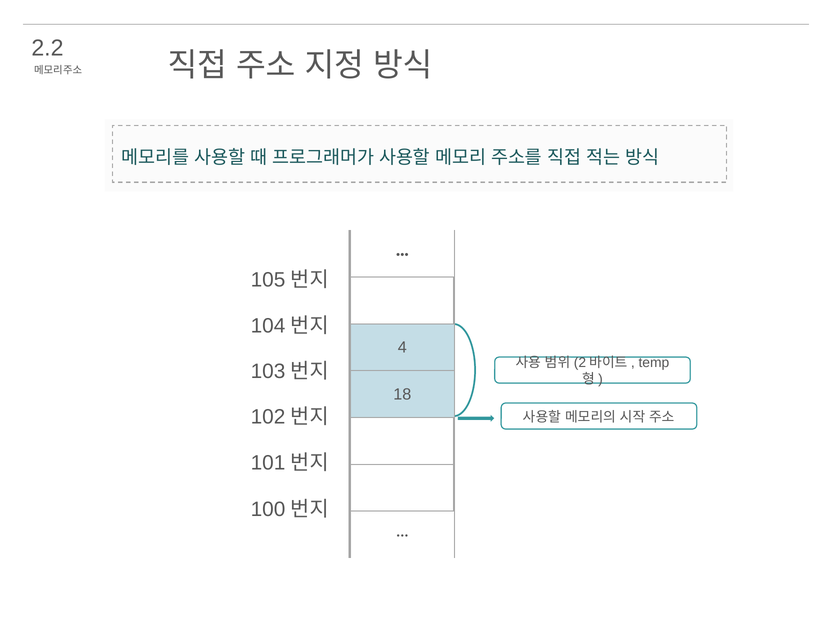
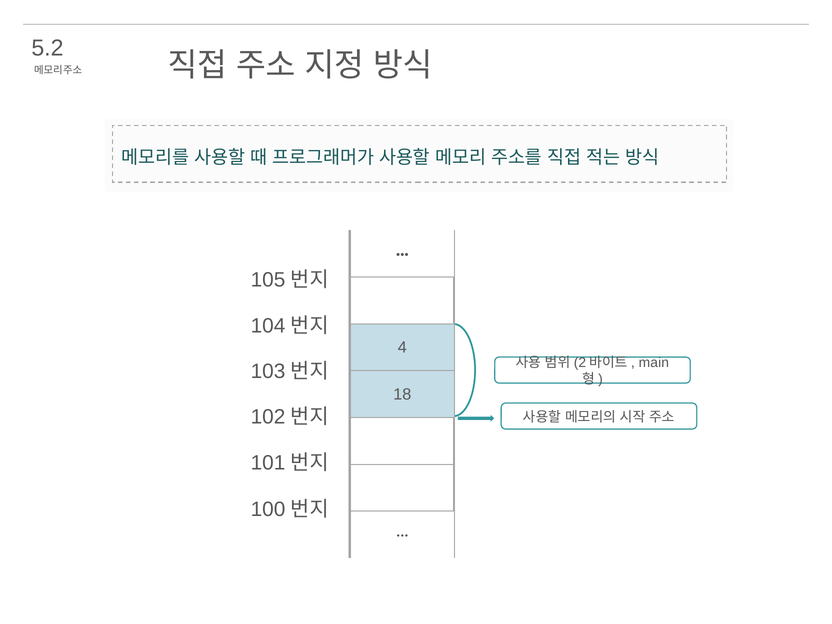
2.2: 2.2 -> 5.2
temp: temp -> main
